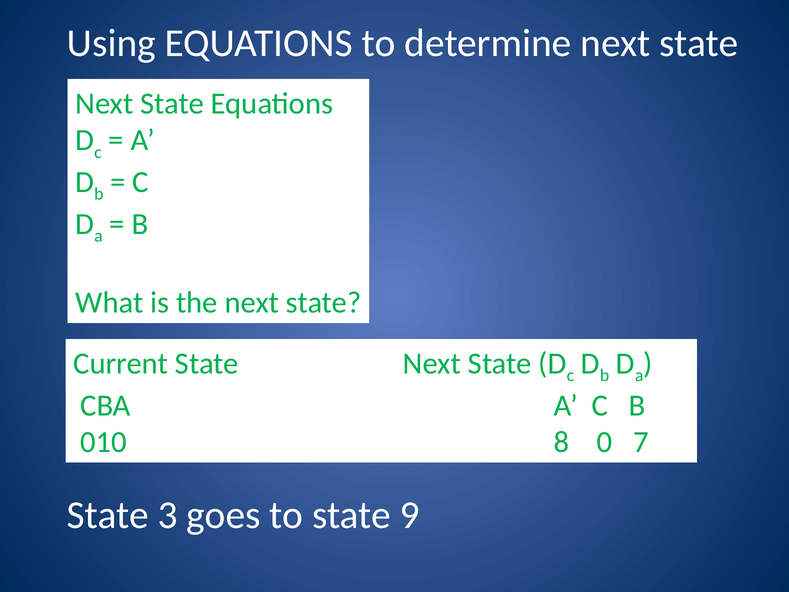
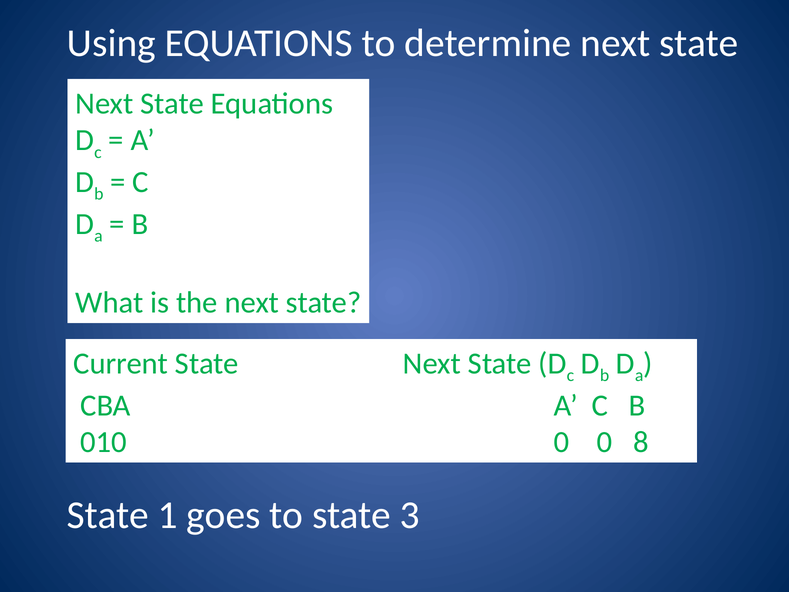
010 8: 8 -> 0
7: 7 -> 8
3: 3 -> 1
9: 9 -> 3
